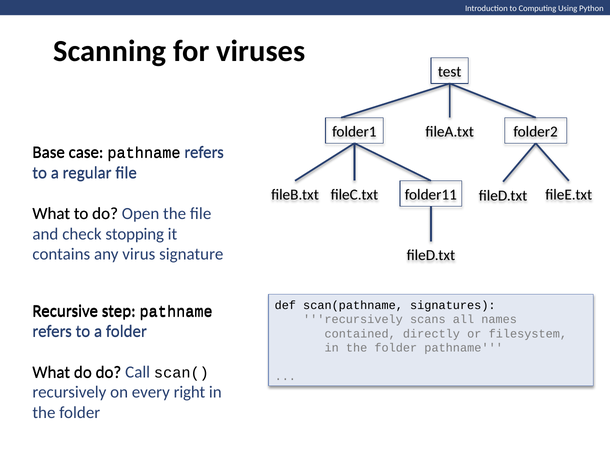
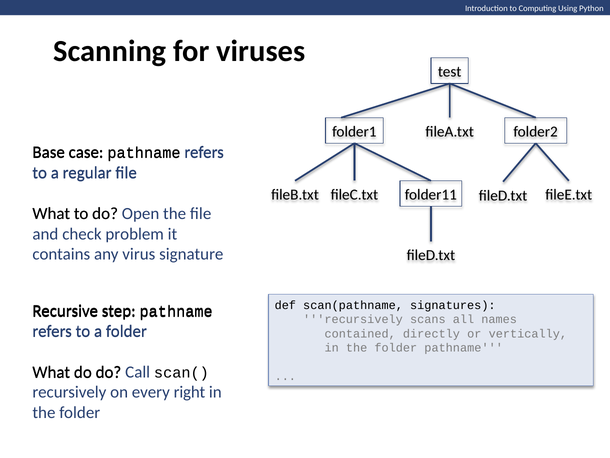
stopping: stopping -> problem
filesystem: filesystem -> vertically
